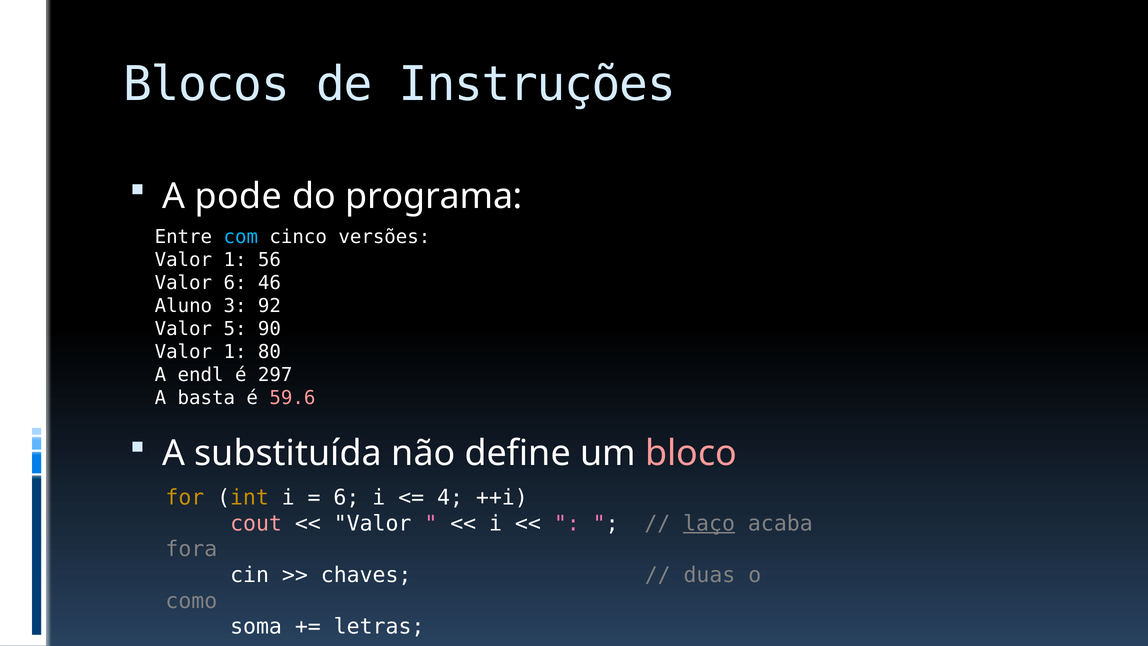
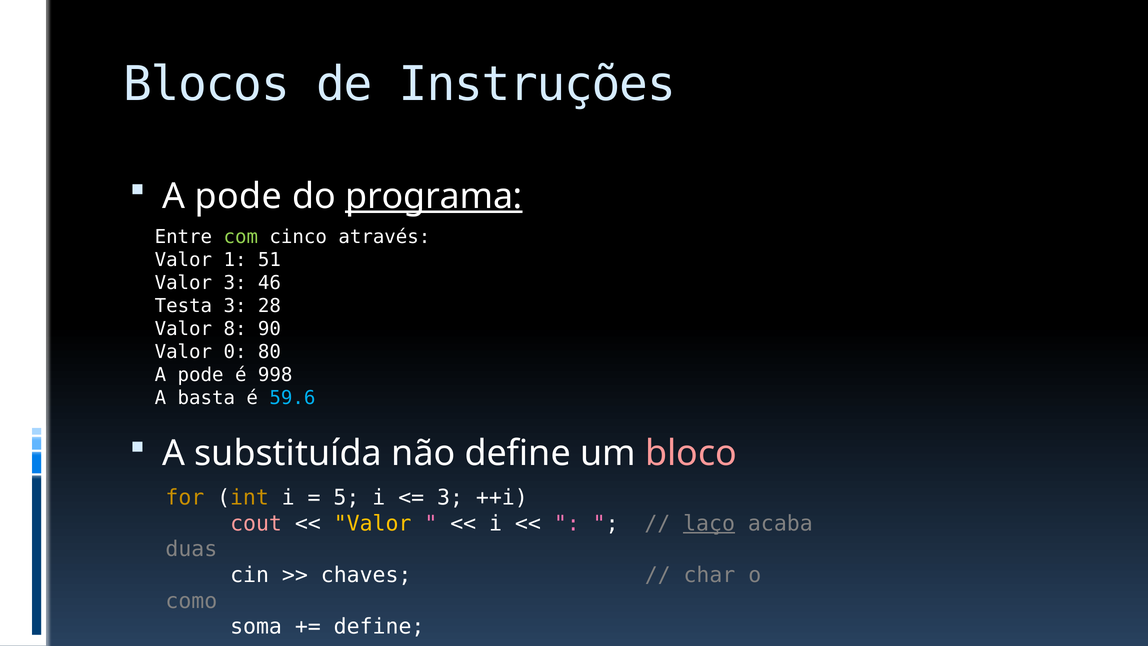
programa underline: none -> present
com colour: light blue -> light green
versões: versões -> através
56: 56 -> 51
Valor 6: 6 -> 3
Aluno: Aluno -> Testa
92: 92 -> 28
5: 5 -> 8
1 at (235, 352): 1 -> 0
endl at (201, 375): endl -> pode
297: 297 -> 998
59.6 colour: pink -> light blue
6 at (346, 497): 6 -> 5
4 at (450, 497): 4 -> 3
Valor at (373, 523) colour: white -> yellow
fora: fora -> duas
duas: duas -> char
letras at (379, 627): letras -> define
